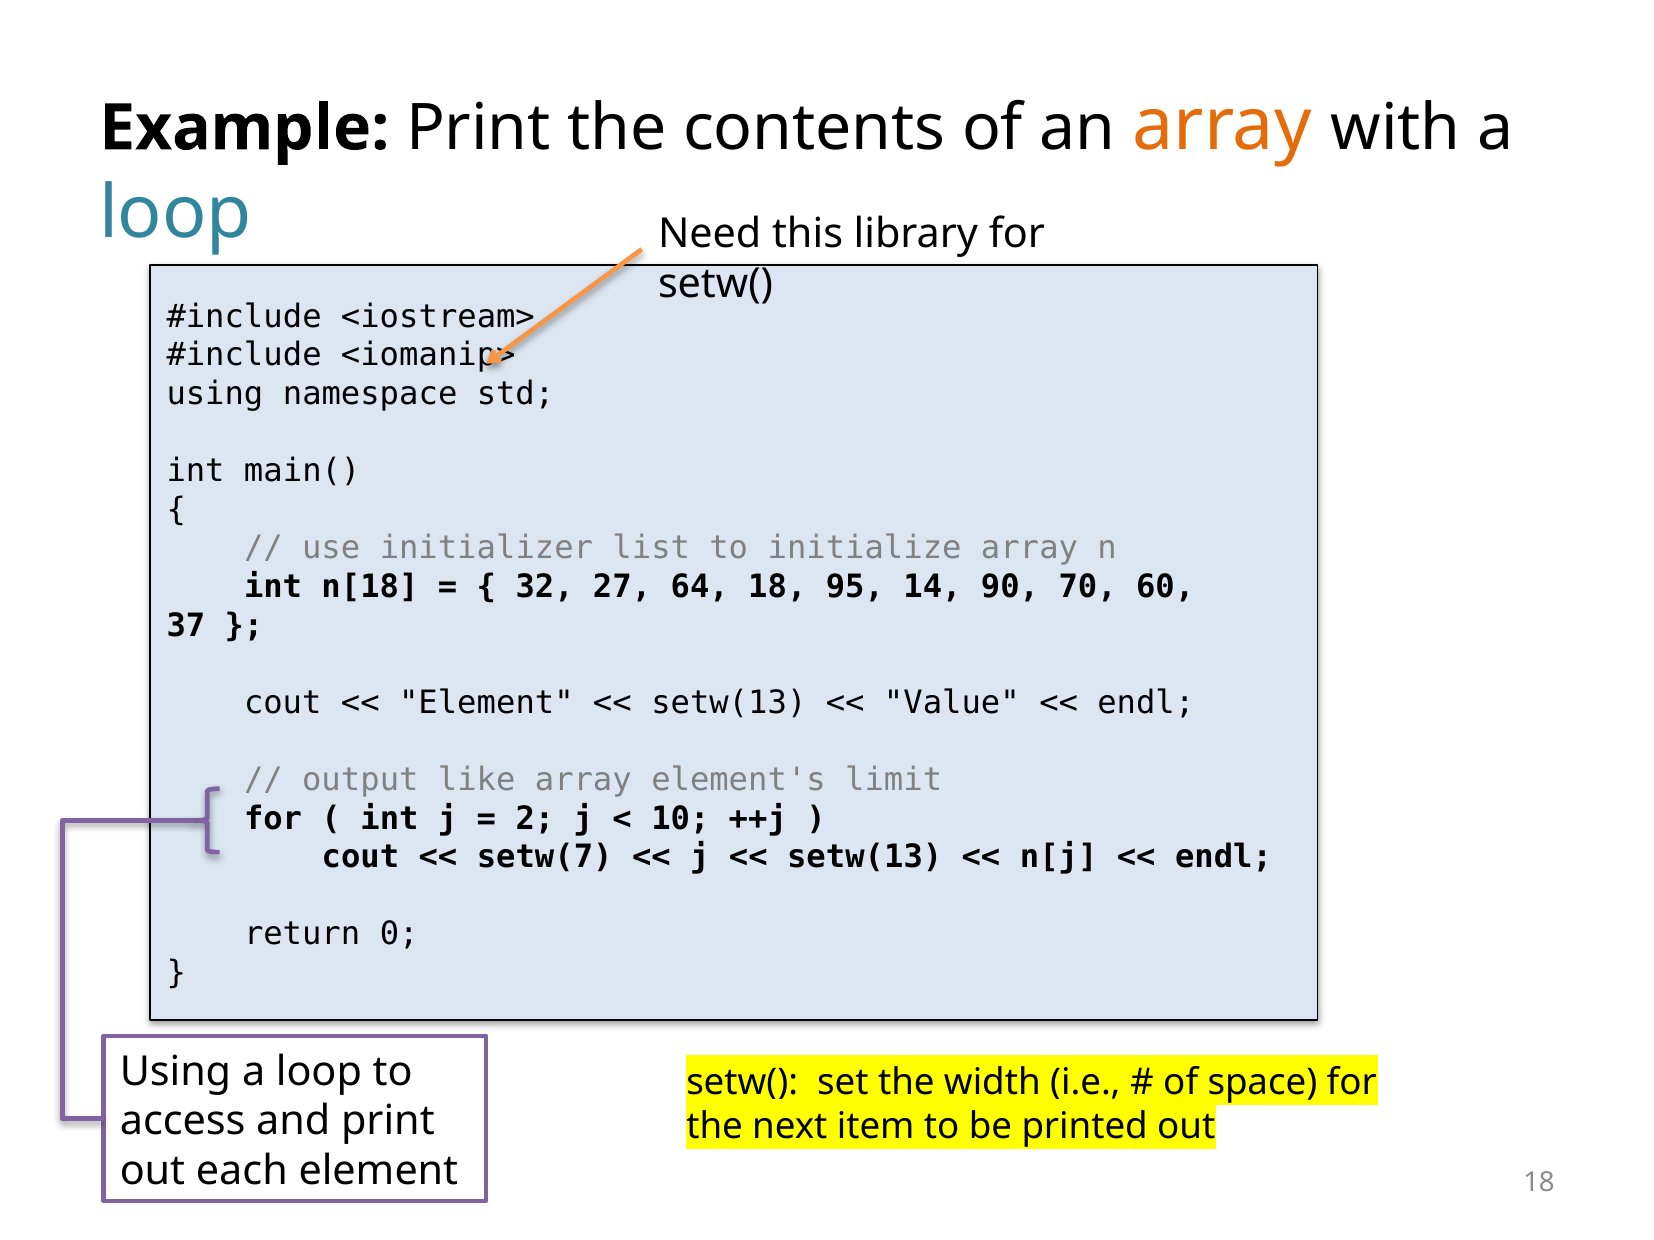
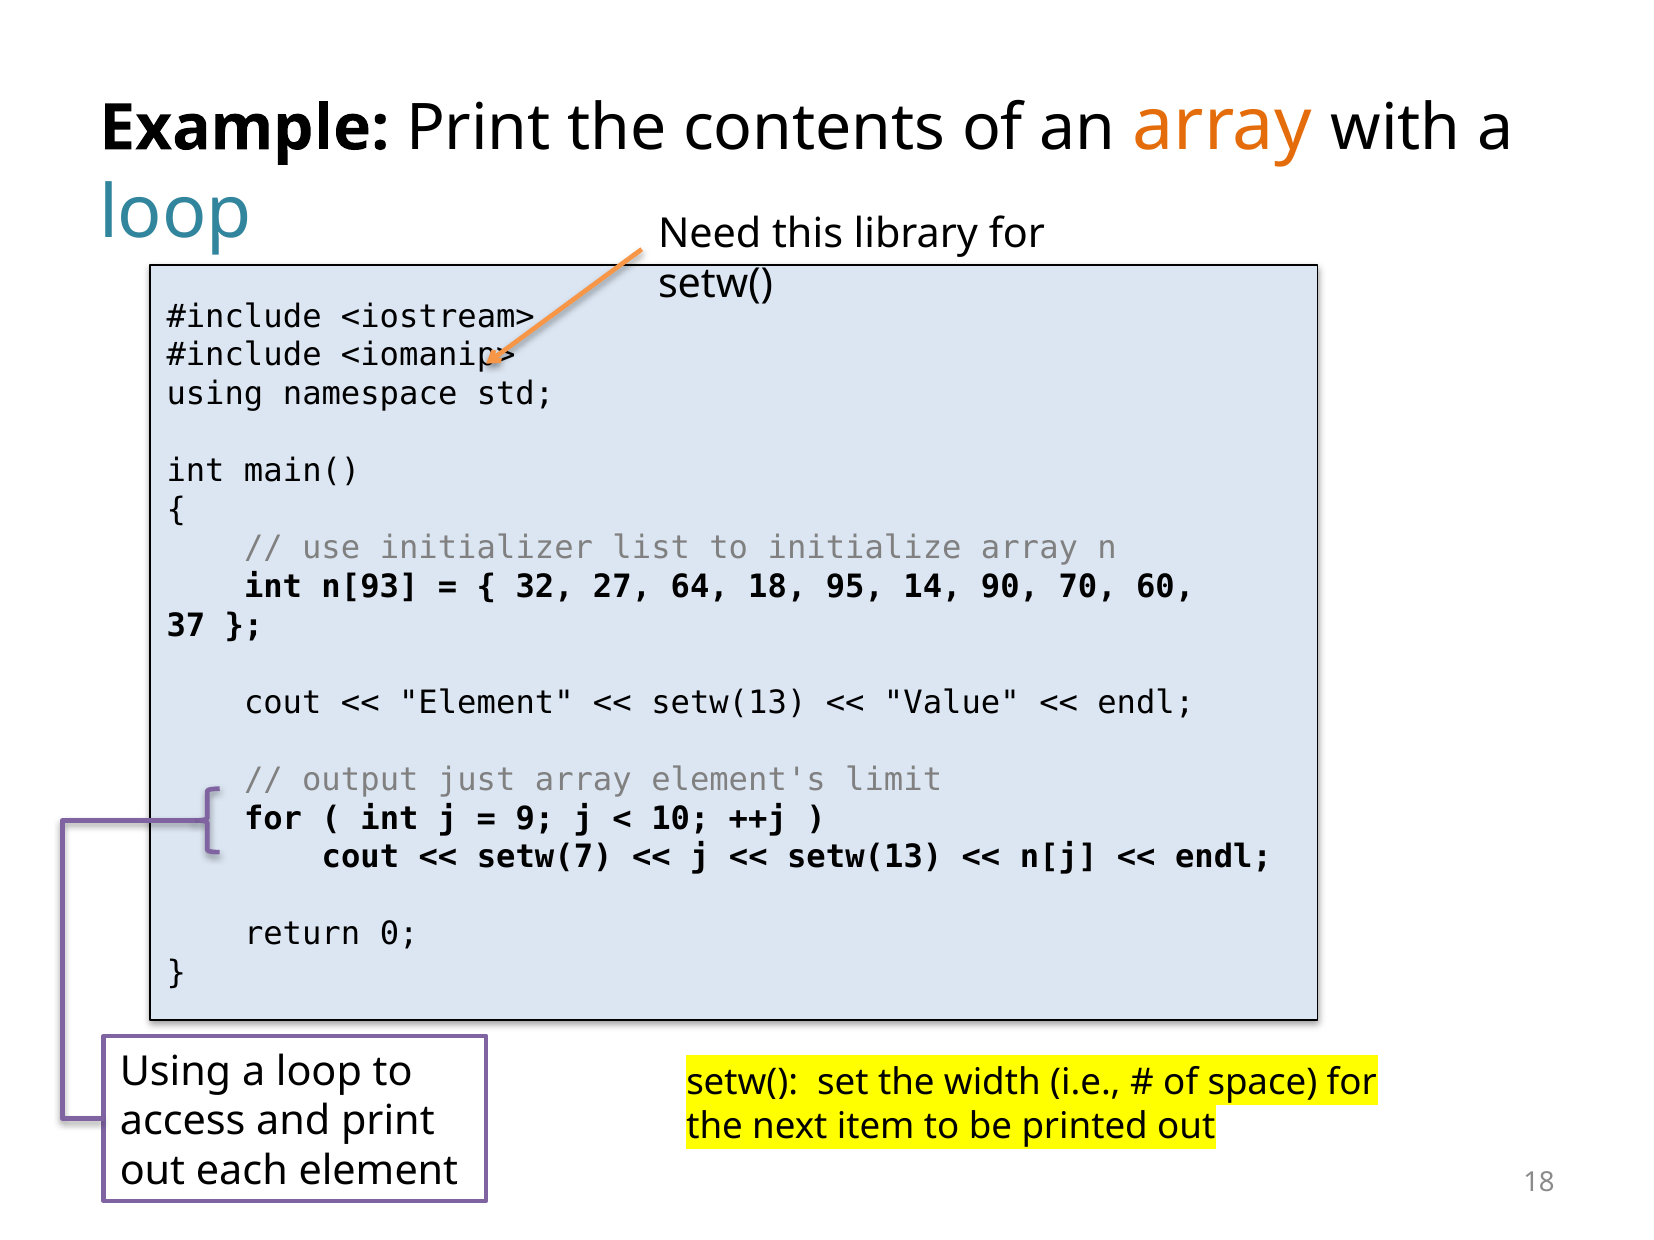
n[18: n[18 -> n[93
like: like -> just
2: 2 -> 9
